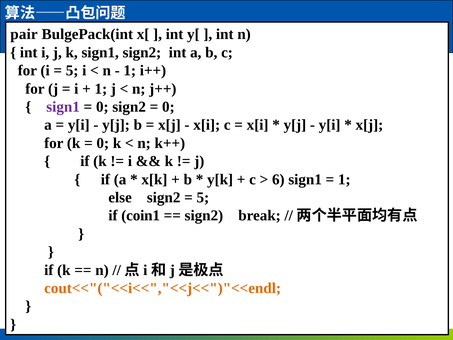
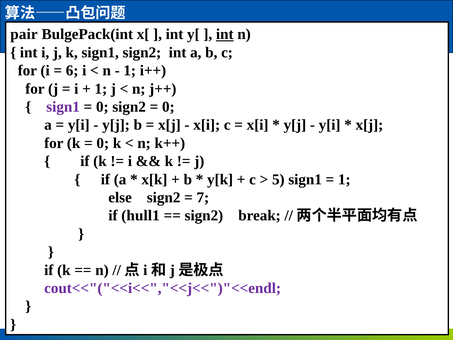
int at (225, 34) underline: none -> present
5 at (72, 71): 5 -> 6
6: 6 -> 5
5 at (203, 197): 5 -> 7
coin1: coin1 -> hull1
cout<<"("<<i<<","<<j<<")"<<endl colour: orange -> purple
